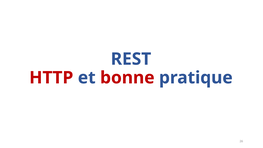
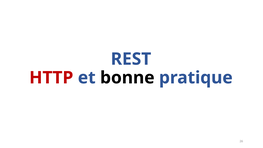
bonne colour: red -> black
